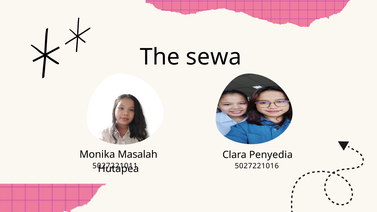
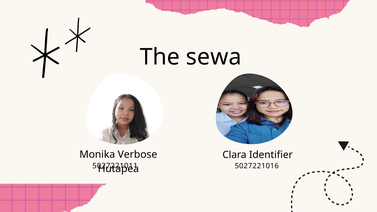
Masalah: Masalah -> Verbose
Penyedia: Penyedia -> Identifier
